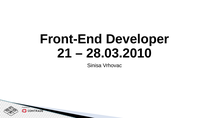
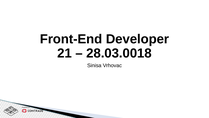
28.03.2010: 28.03.2010 -> 28.03.0018
